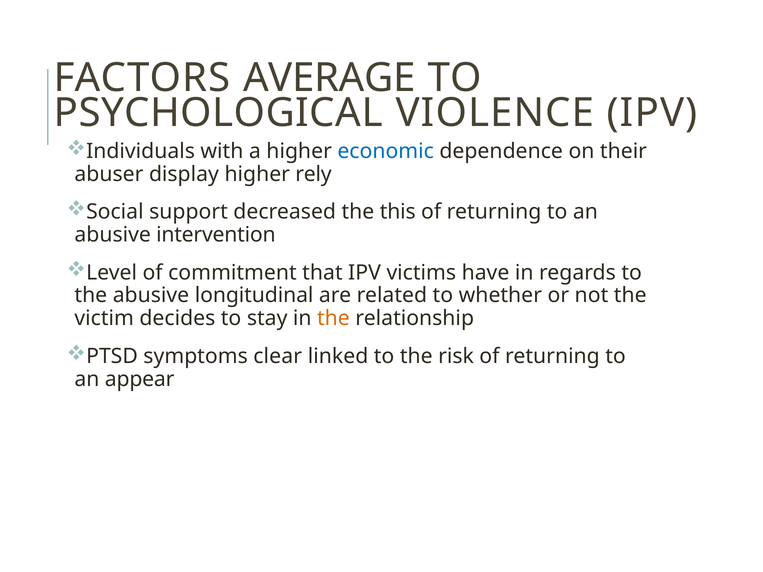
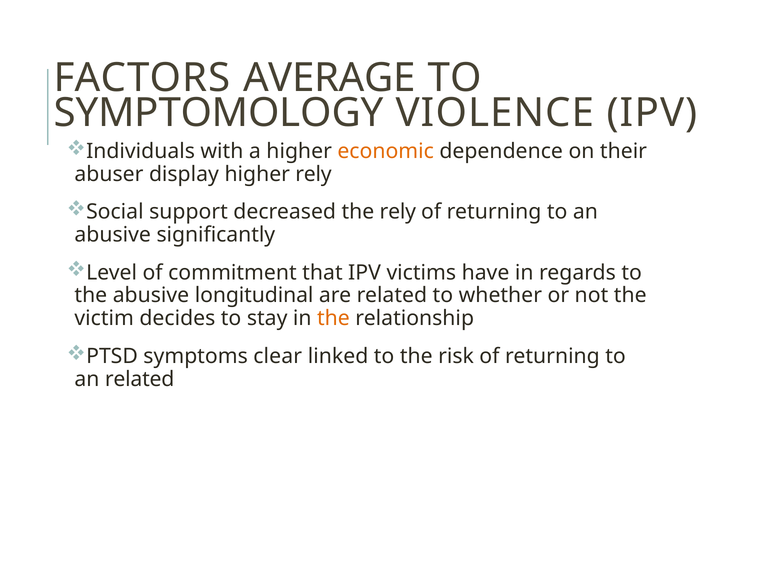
PSYCHOLOGICAL: PSYCHOLOGICAL -> SYMPTOMOLOGY
economic colour: blue -> orange
the this: this -> rely
intervention: intervention -> significantly
an appear: appear -> related
